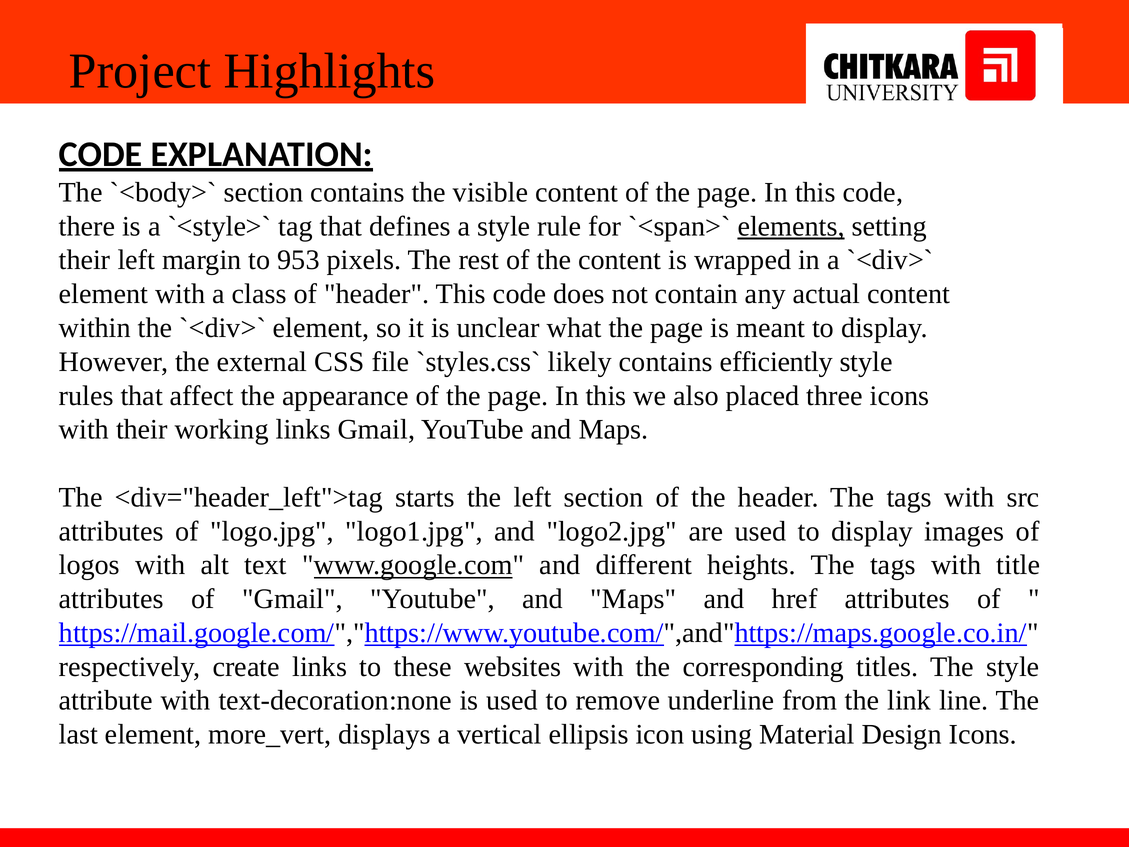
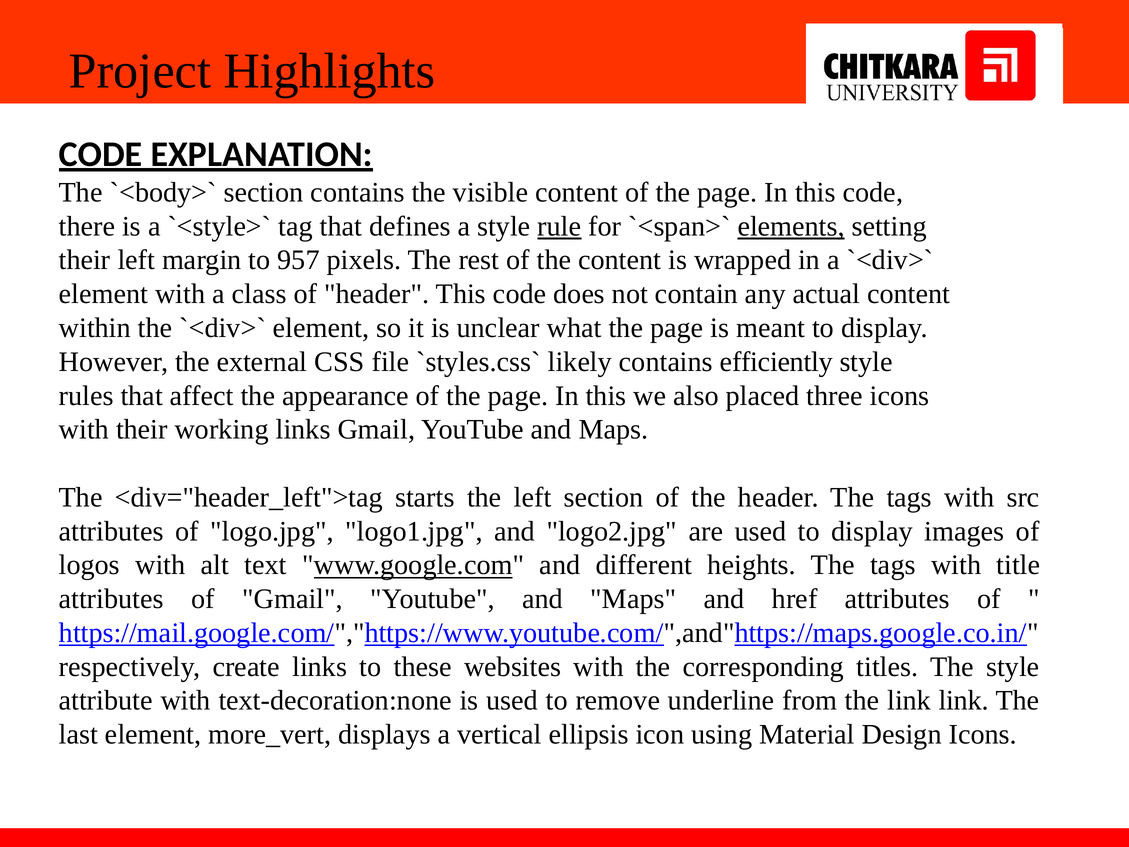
rule underline: none -> present
953: 953 -> 957
link line: line -> link
